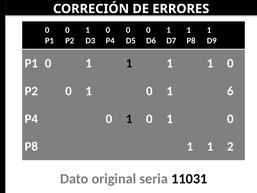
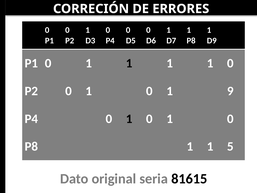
6: 6 -> 9
2: 2 -> 5
11031: 11031 -> 81615
